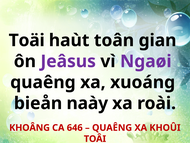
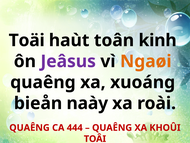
gian: gian -> kinh
Ngaøi colour: purple -> orange
KHOÂNG at (30, 127): KHOÂNG -> QUAÊNG
646: 646 -> 444
